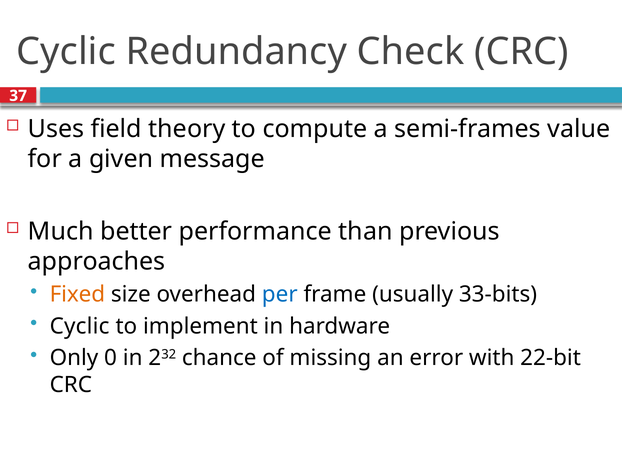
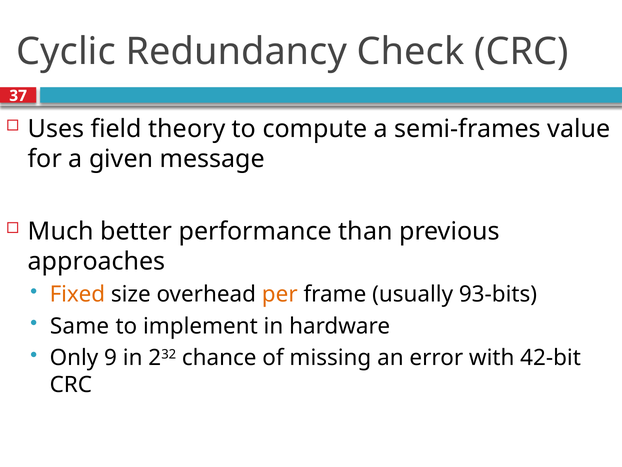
per colour: blue -> orange
33-bits: 33-bits -> 93-bits
Cyclic at (80, 326): Cyclic -> Same
0: 0 -> 9
22-bit: 22-bit -> 42-bit
